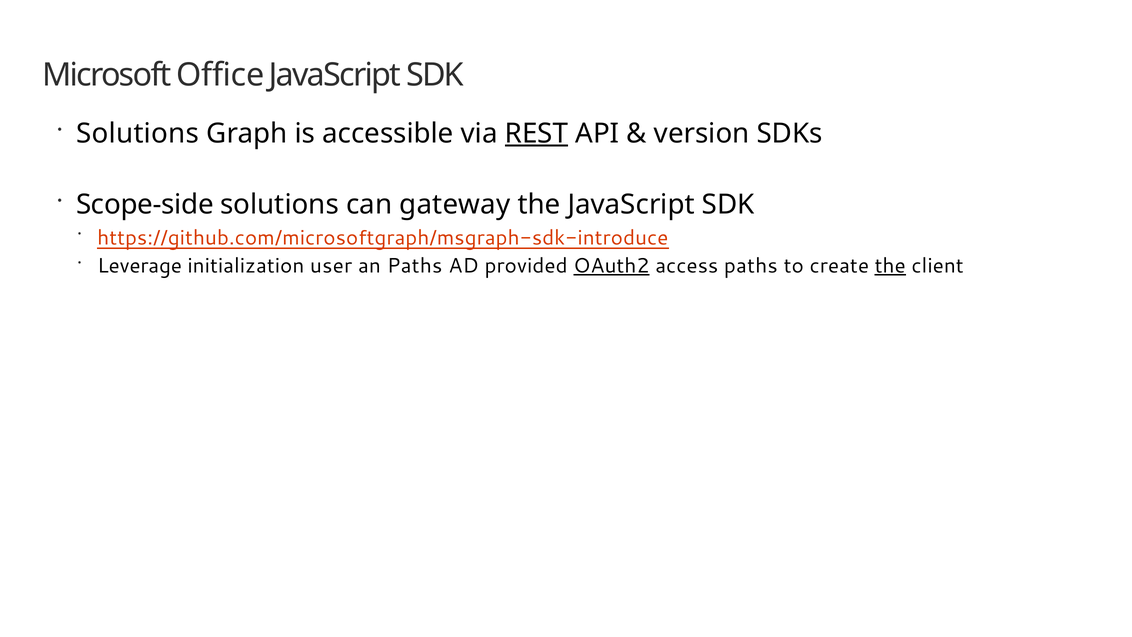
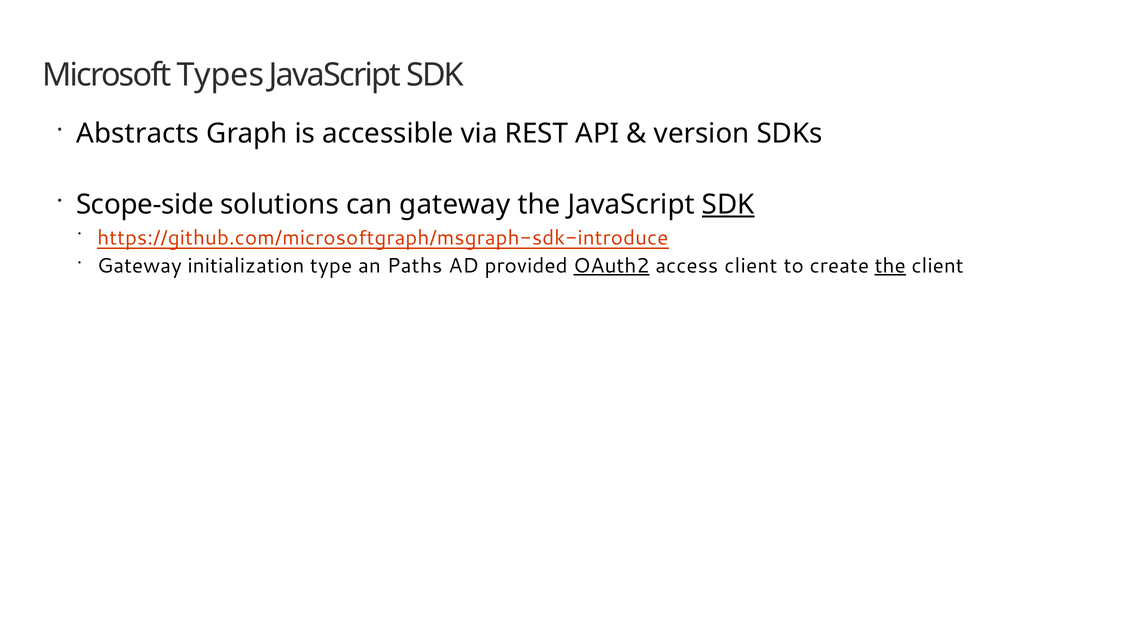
Office: Office -> Types
Solutions at (138, 134): Solutions -> Abstracts
REST underline: present -> none
SDK at (728, 205) underline: none -> present
Leverage at (140, 266): Leverage -> Gateway
user: user -> type
access paths: paths -> client
